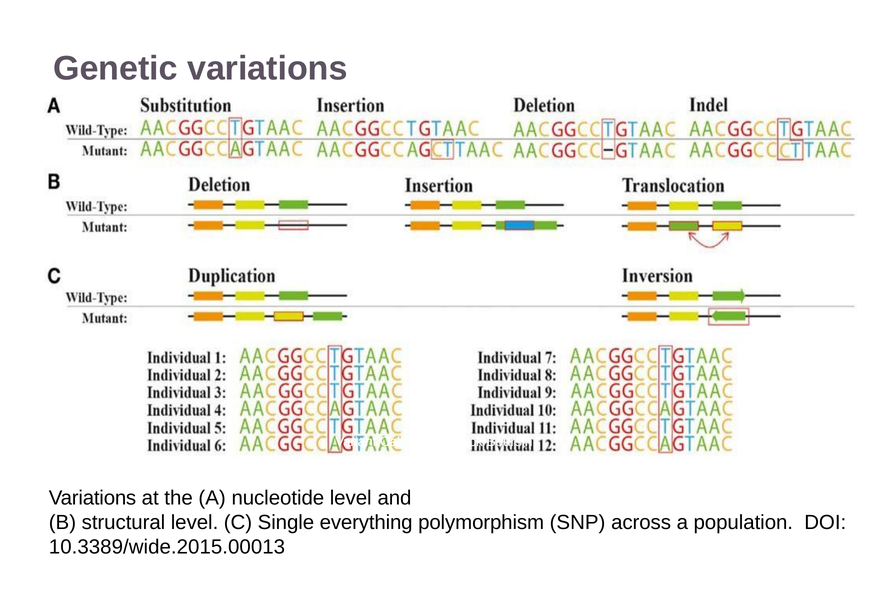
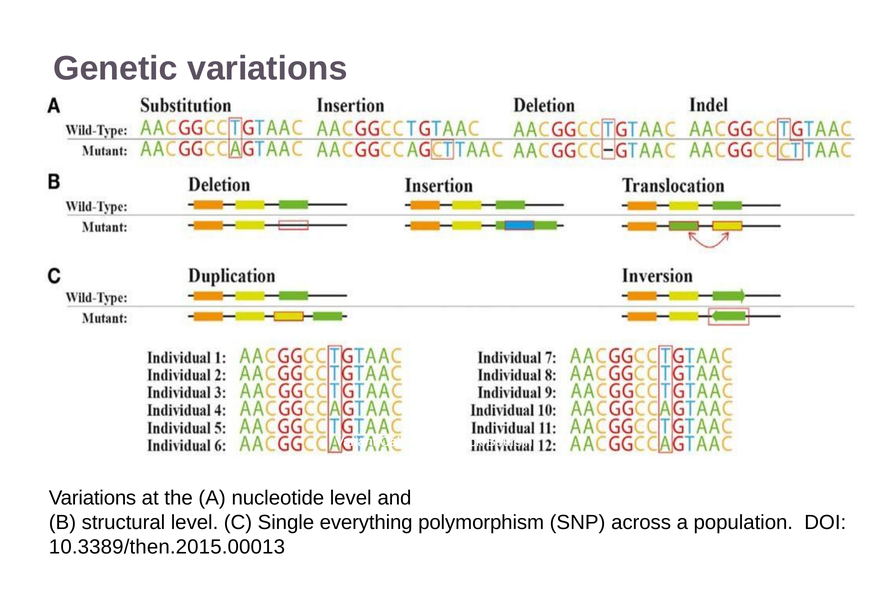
10.3389/wide.2015.00013: 10.3389/wide.2015.00013 -> 10.3389/then.2015.00013
